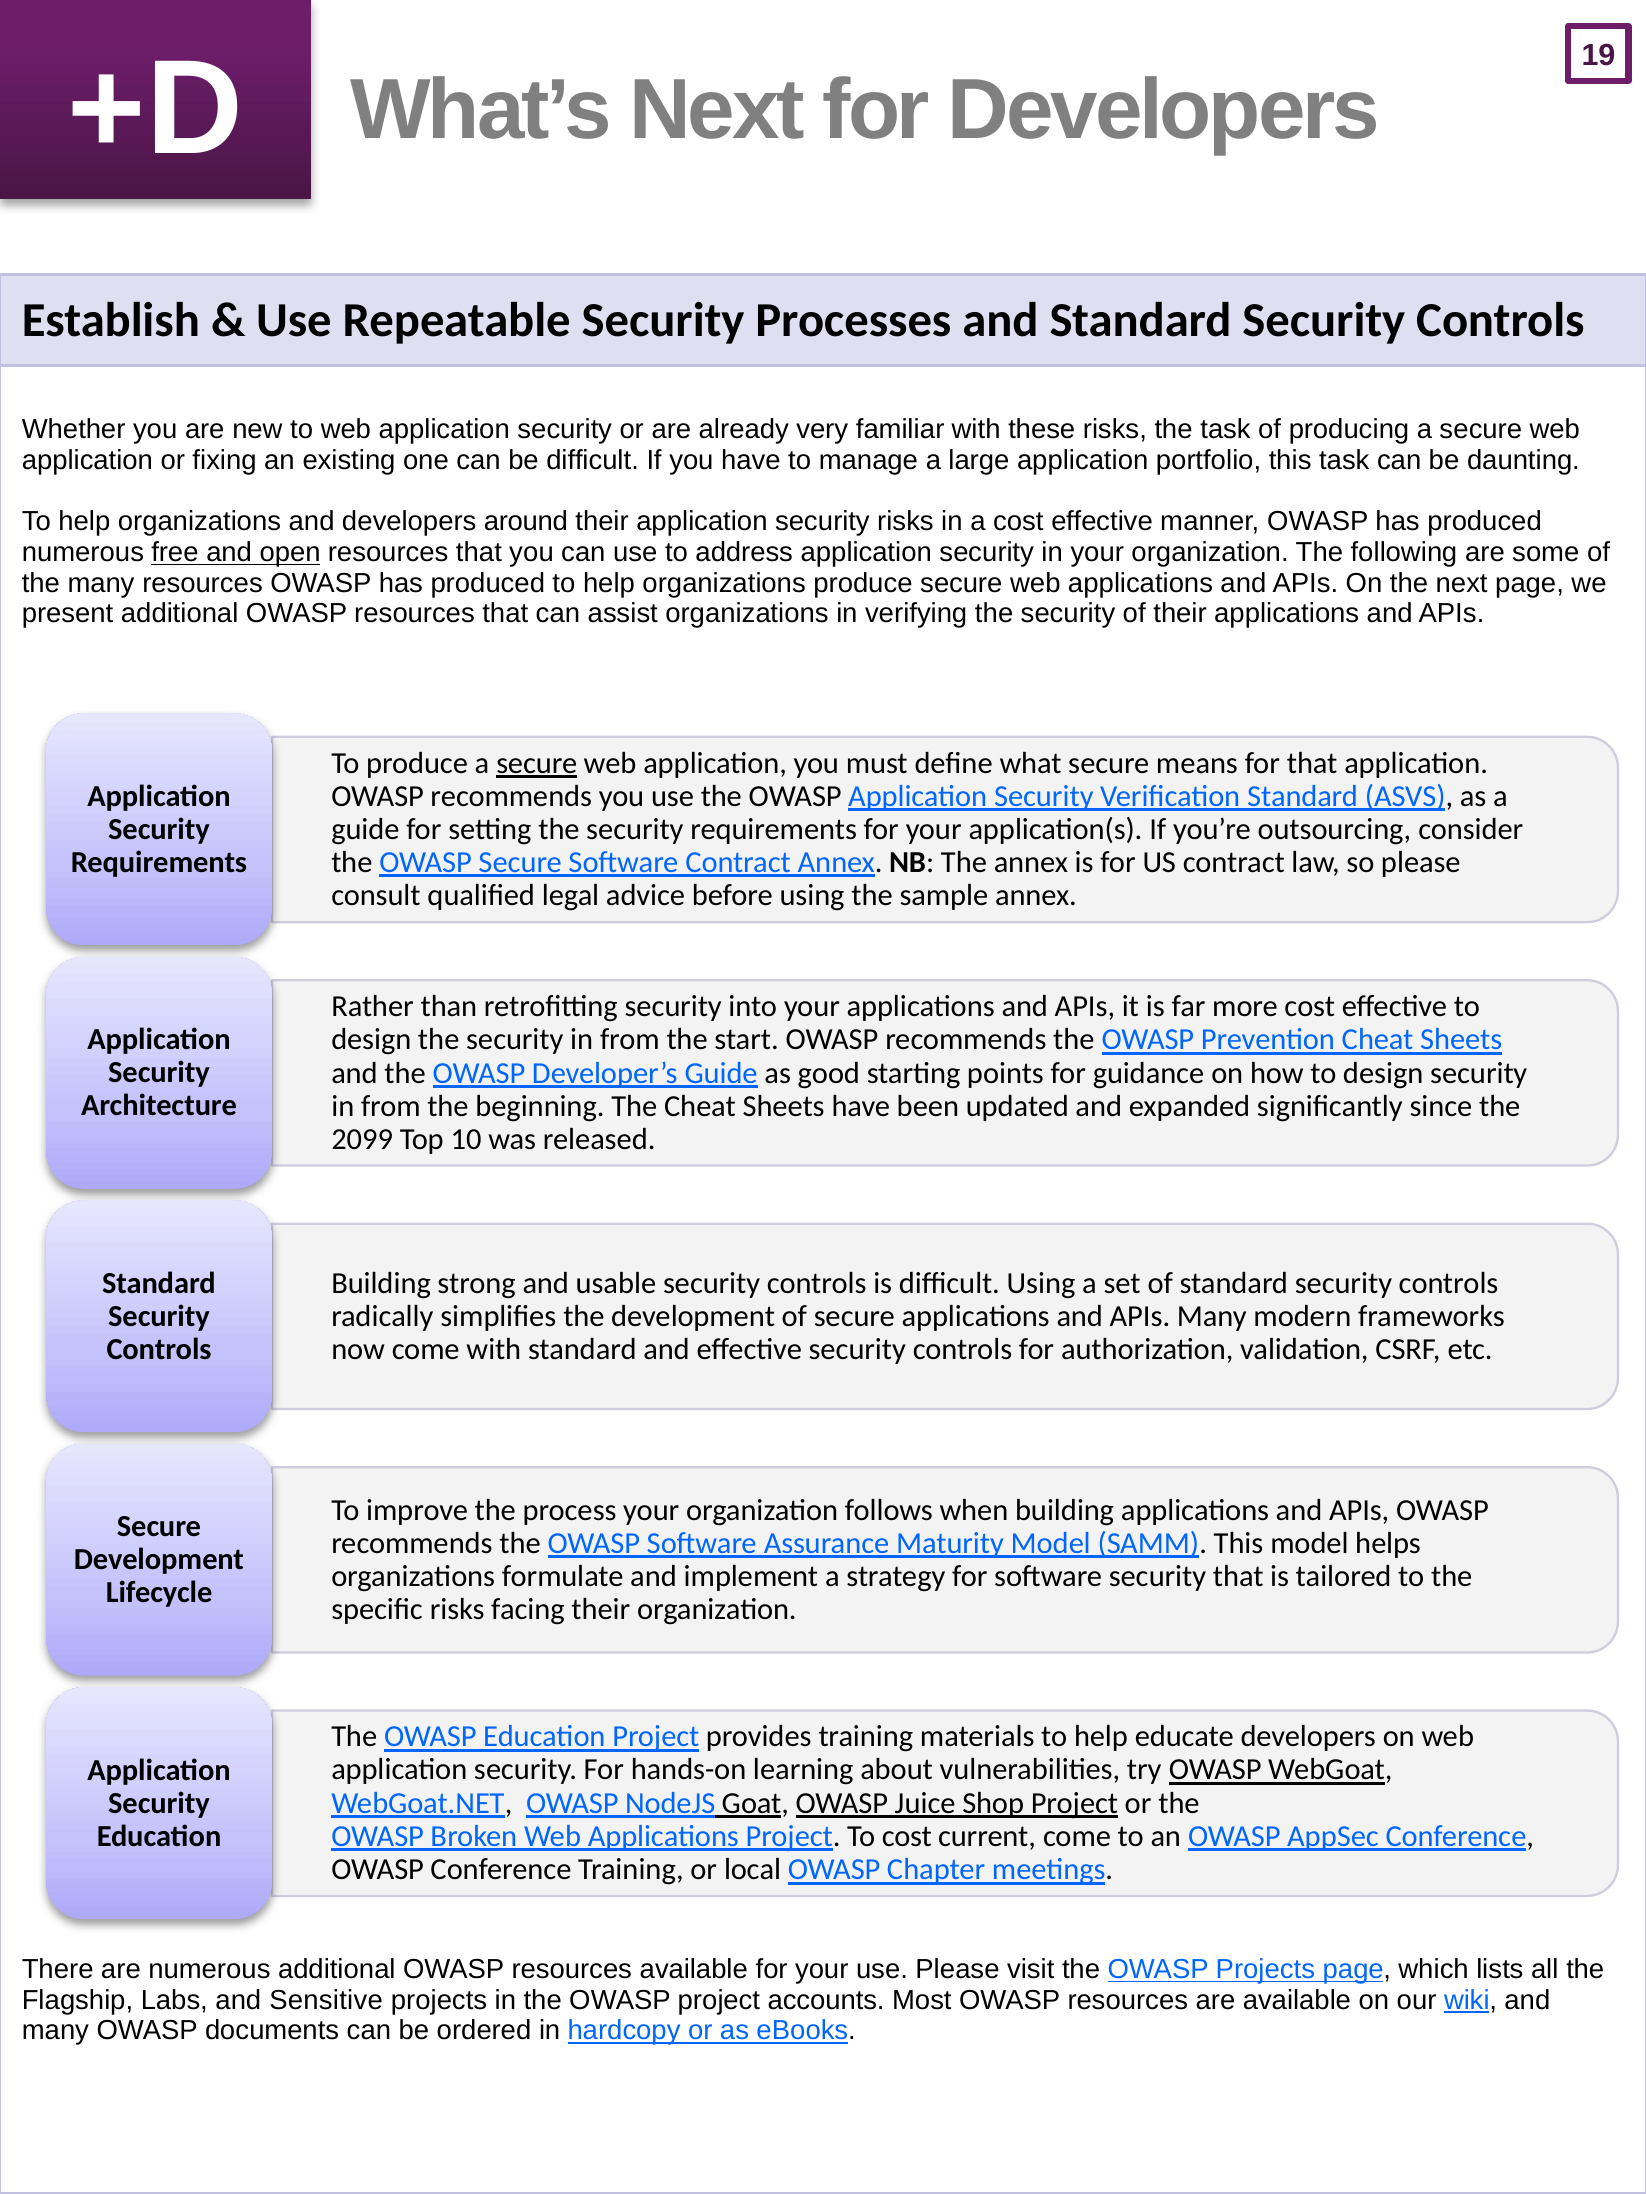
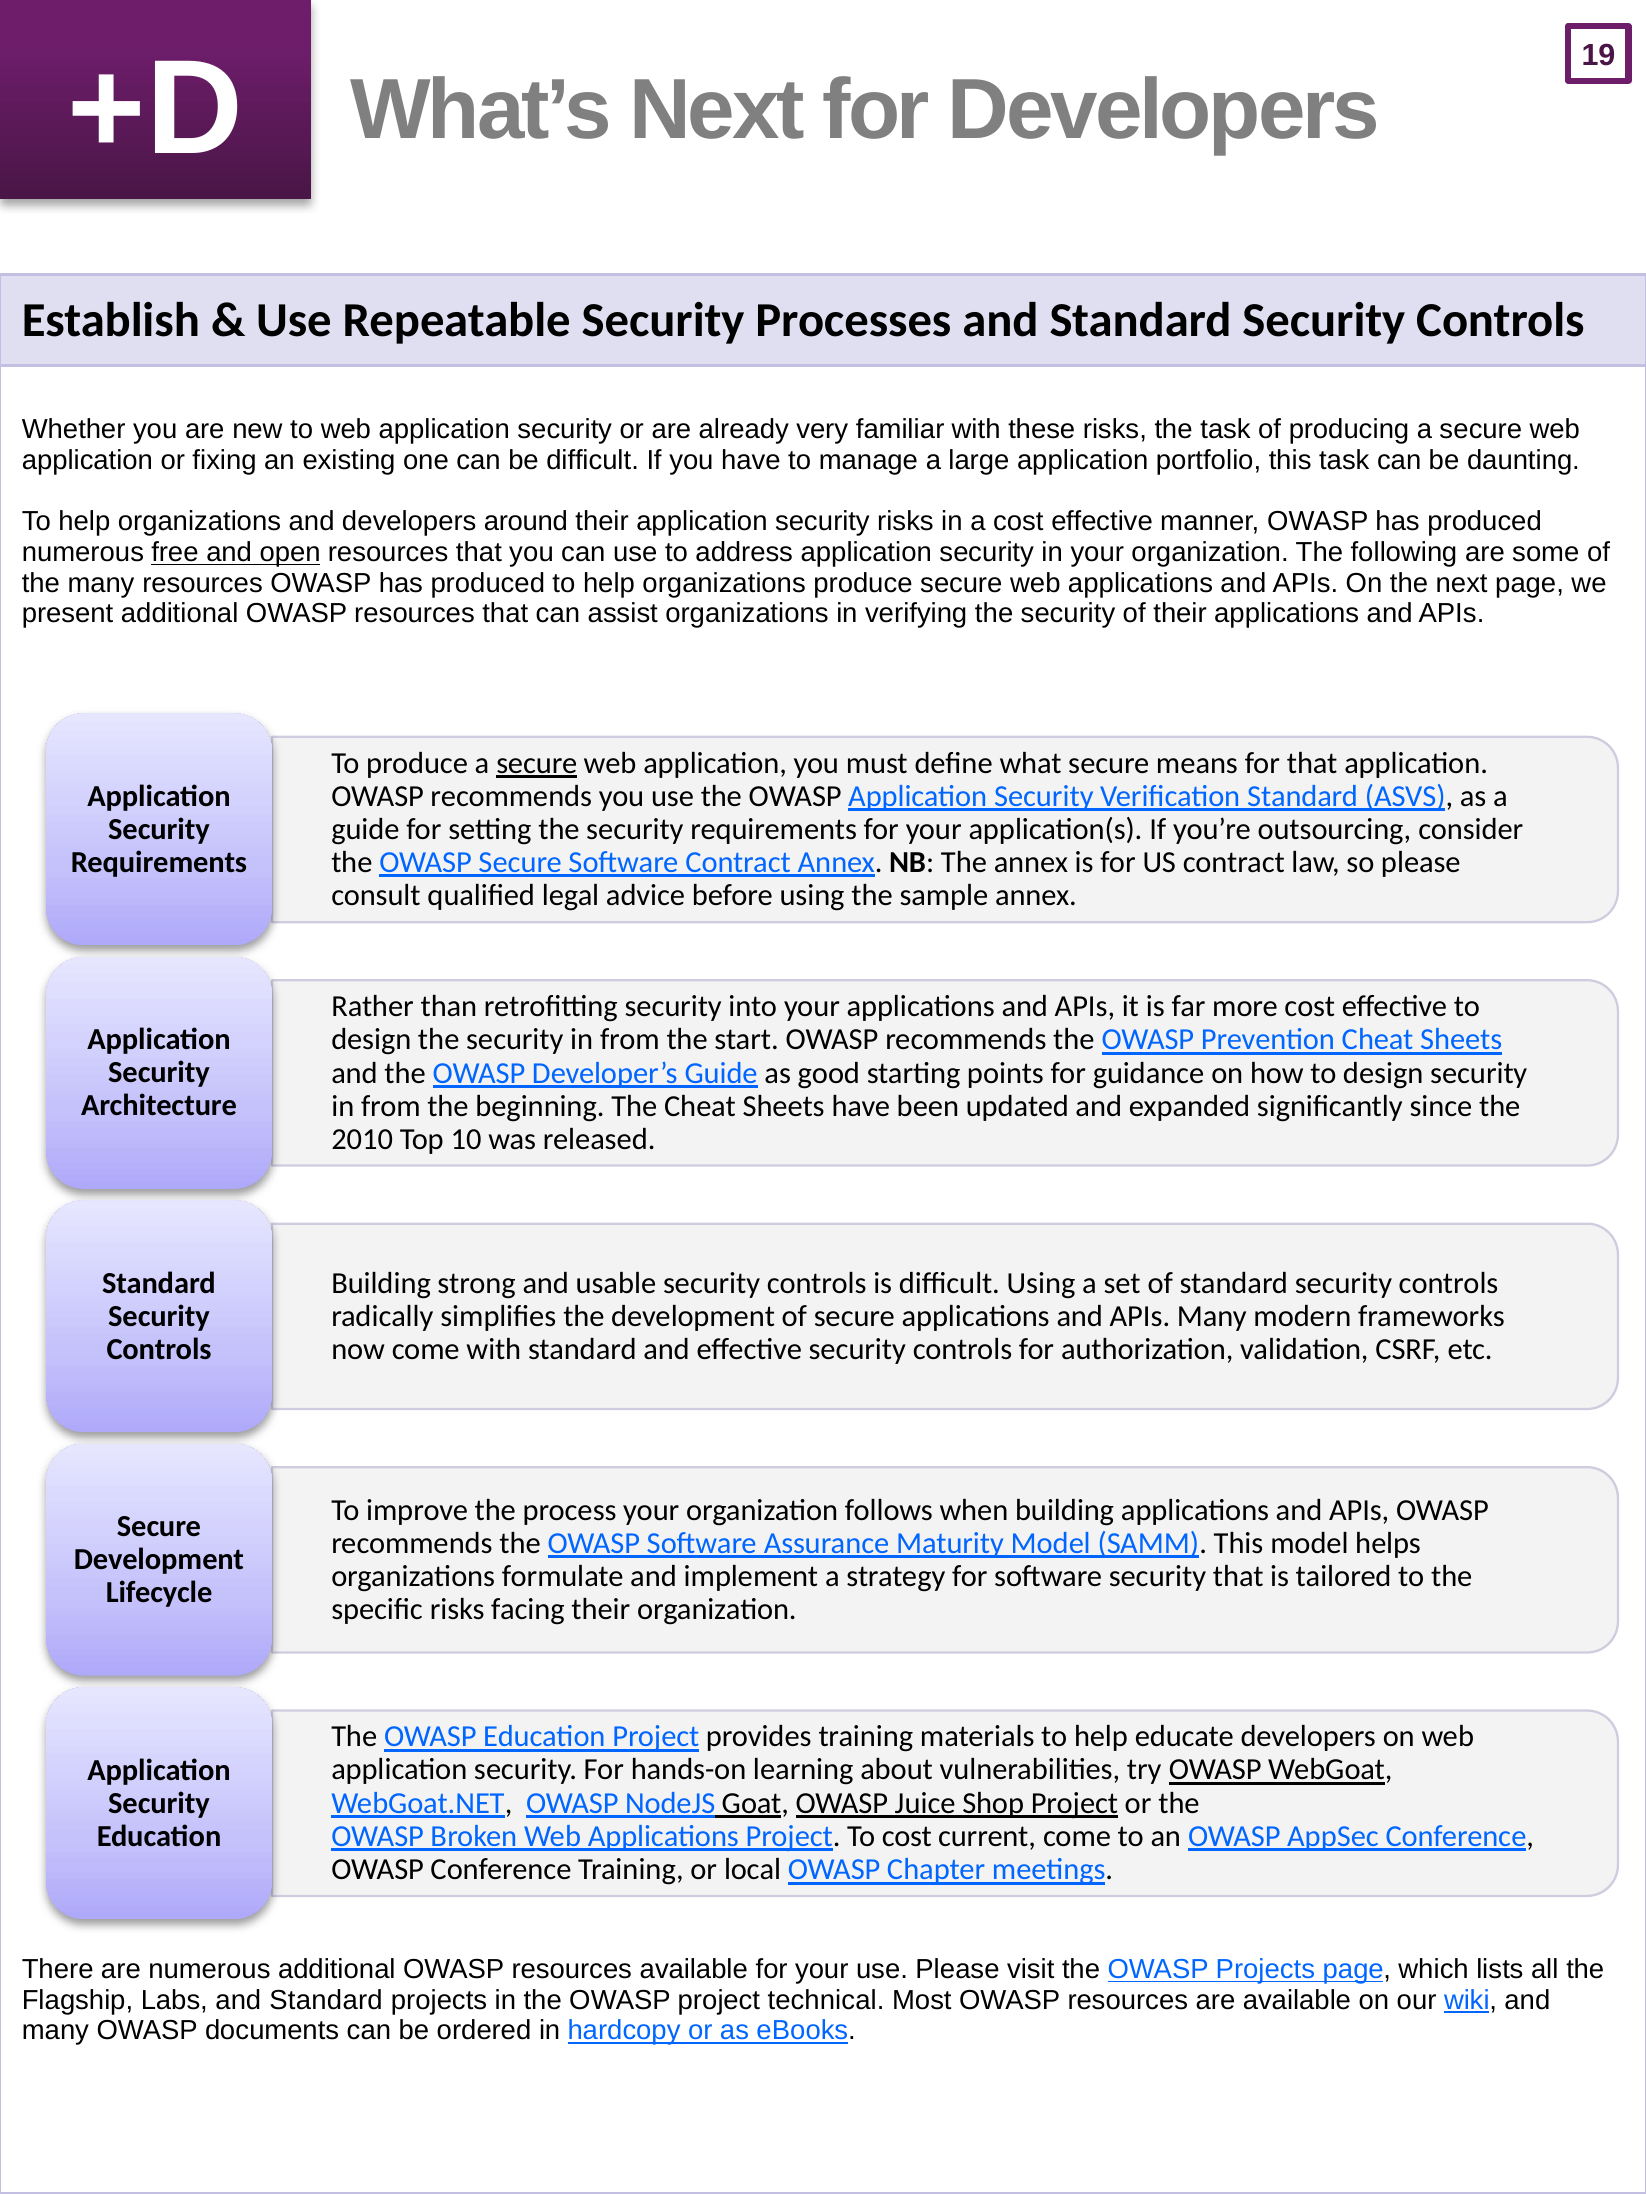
2099: 2099 -> 2010
Labs and Sensitive: Sensitive -> Standard
accounts: accounts -> technical
